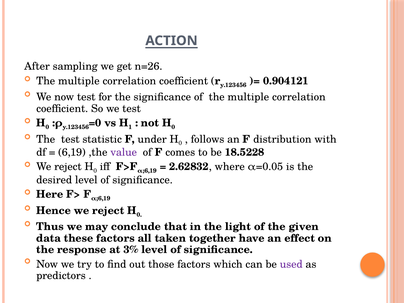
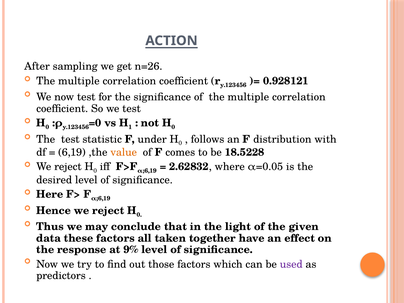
0.904121: 0.904121 -> 0.928121
value colour: purple -> orange
3%: 3% -> 9%
